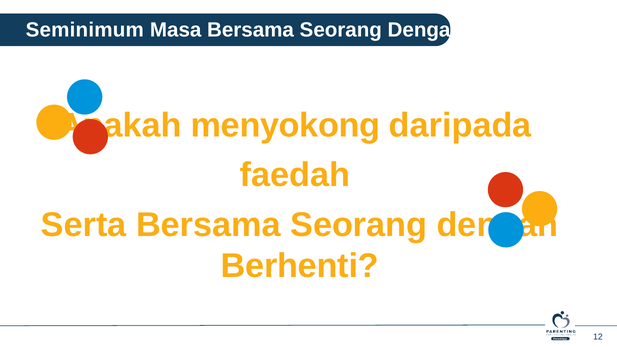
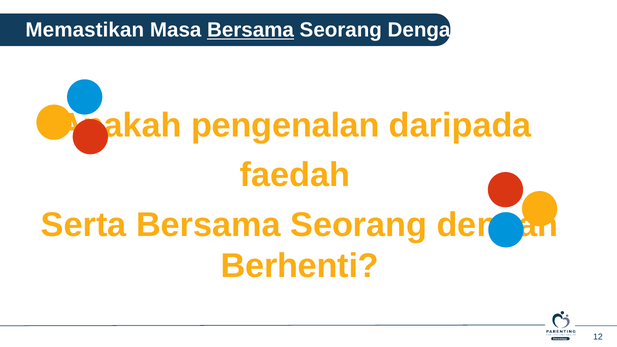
Seminimum: Seminimum -> Memastikan
Bersama at (251, 30) underline: none -> present
menyokong: menyokong -> pengenalan
